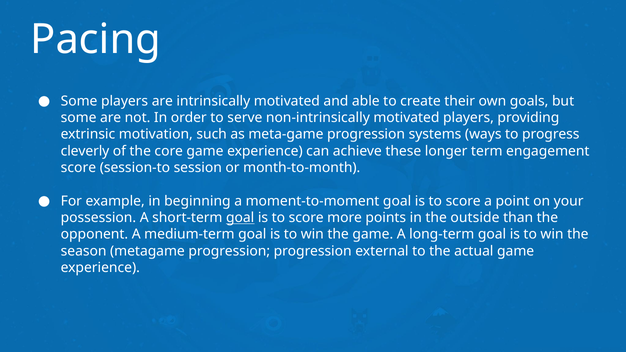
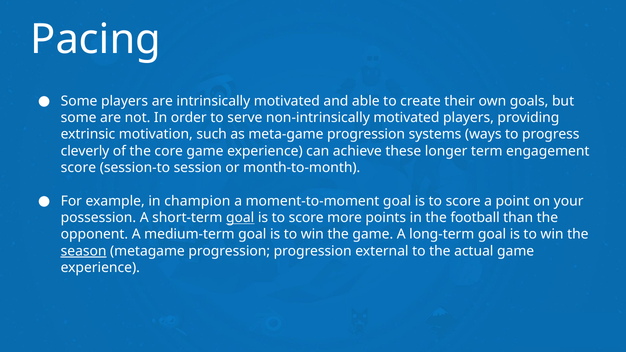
beginning: beginning -> champion
outside: outside -> football
season underline: none -> present
